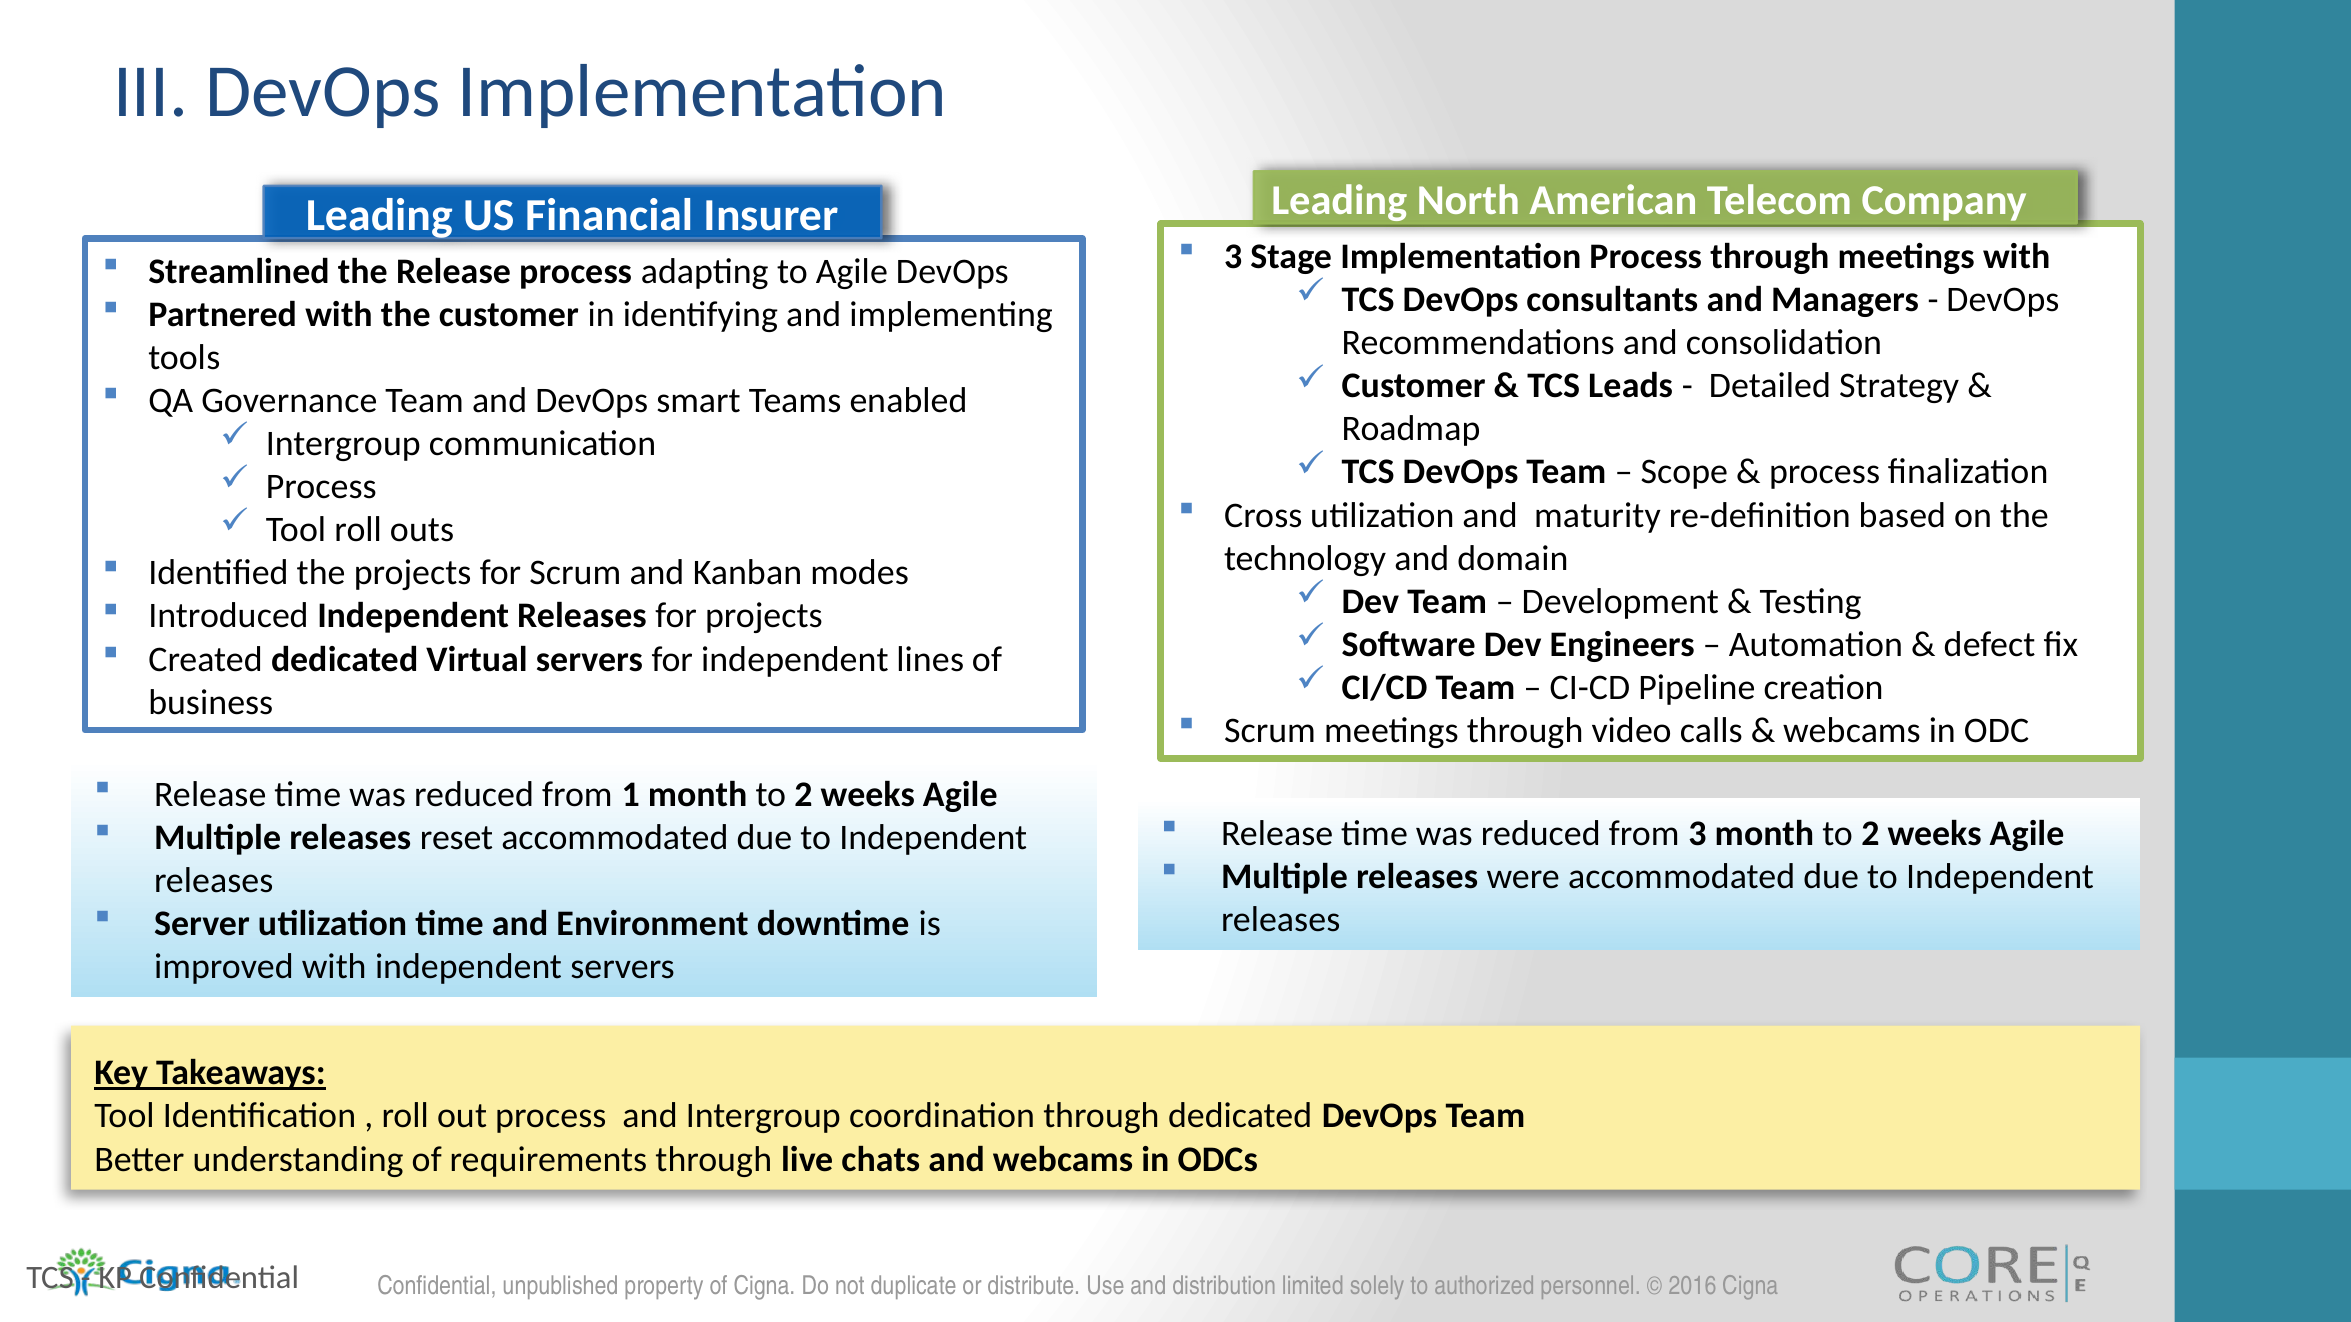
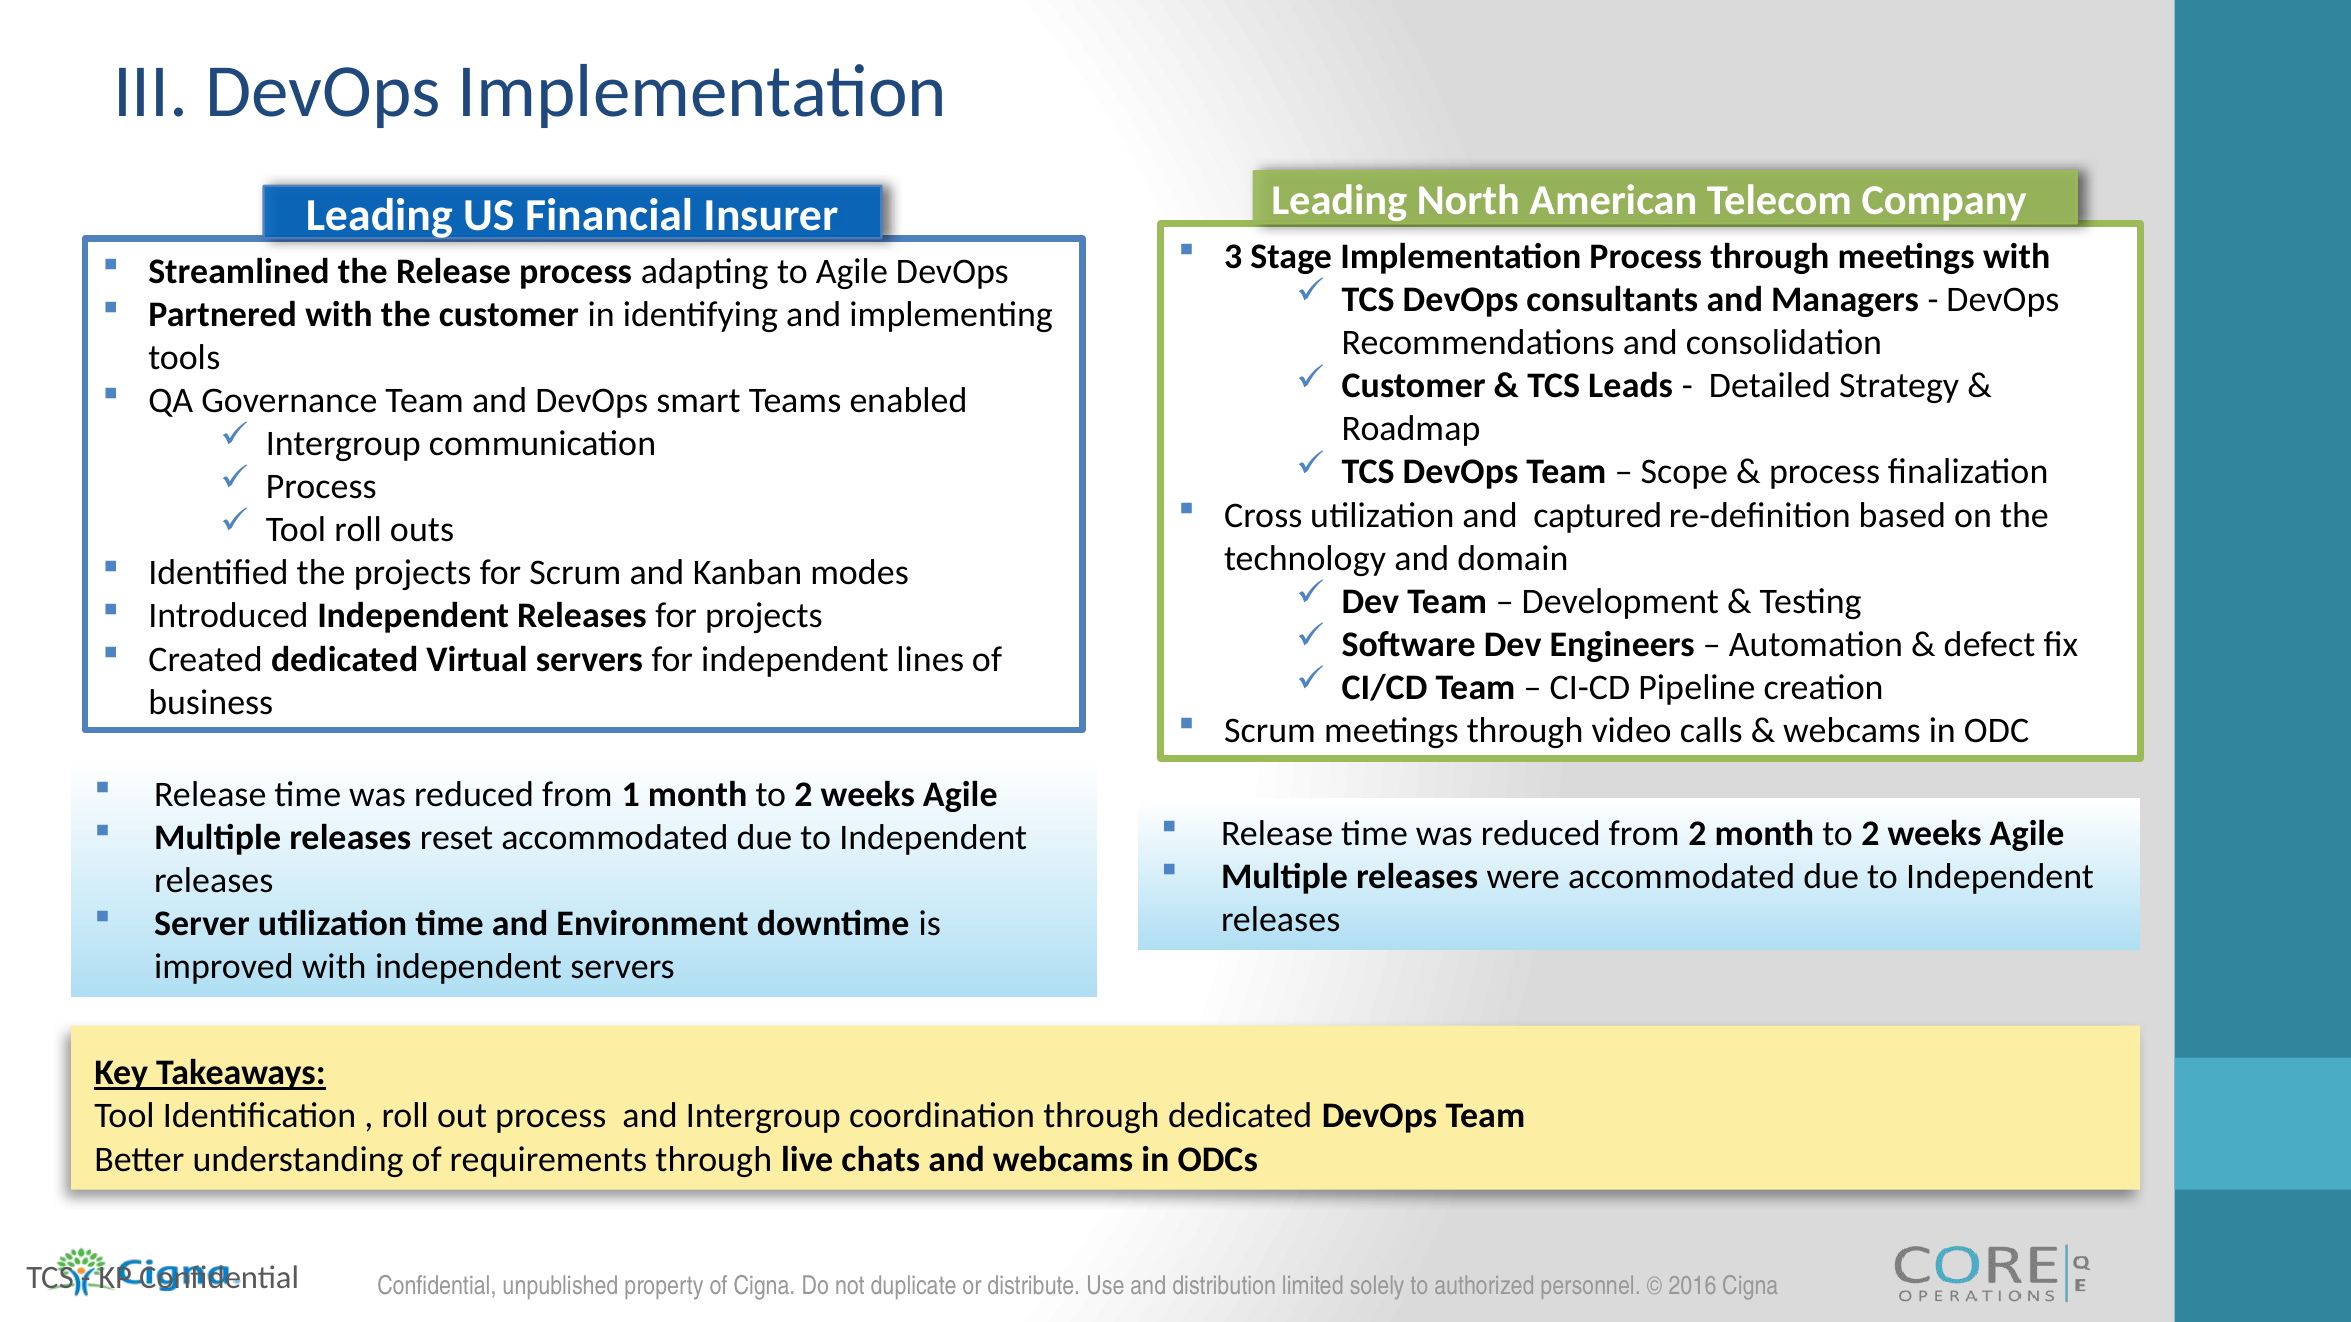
maturity: maturity -> captured
from 3: 3 -> 2
